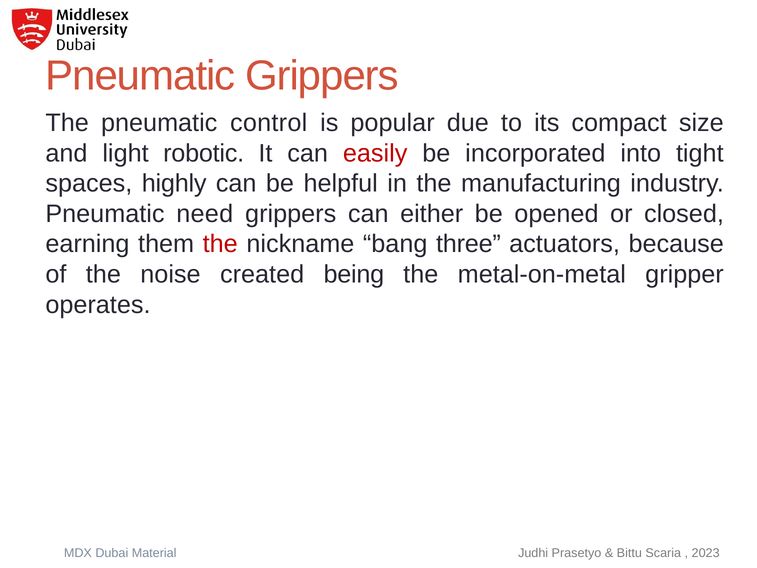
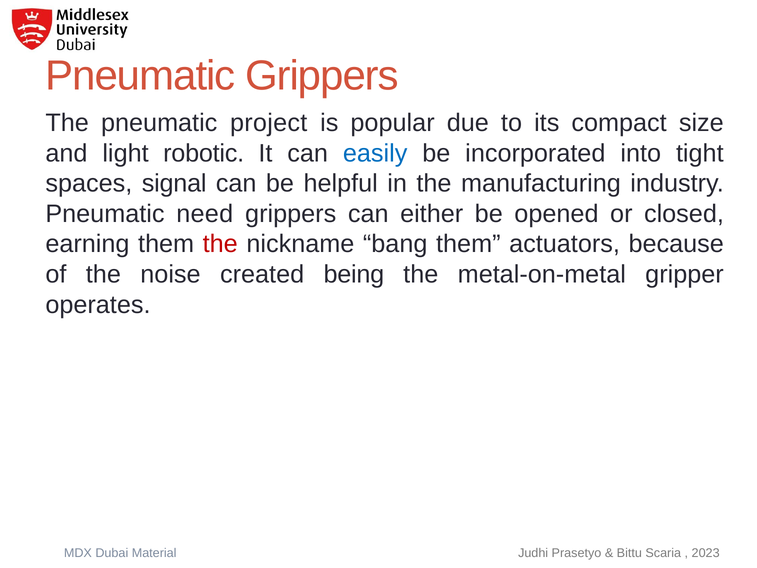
control: control -> project
easily colour: red -> blue
highly: highly -> signal
bang three: three -> them
